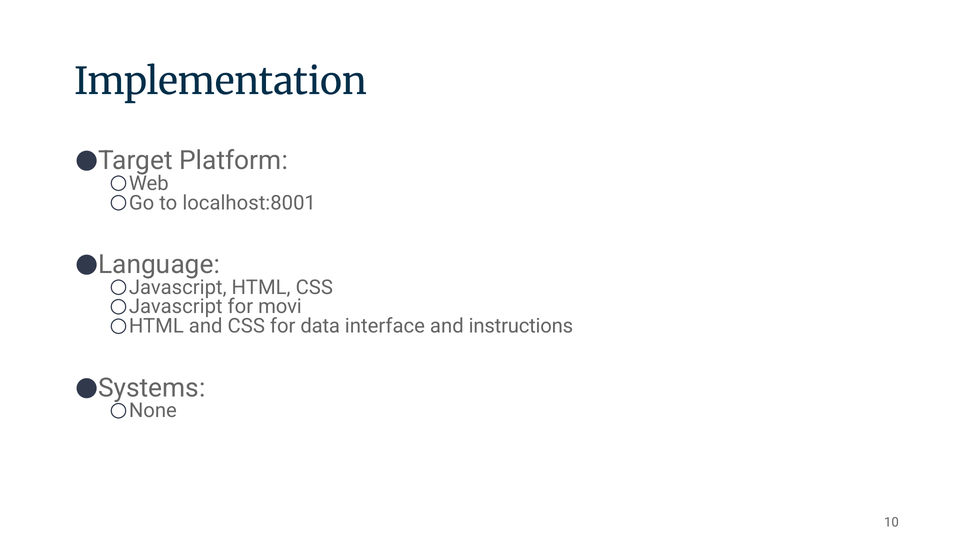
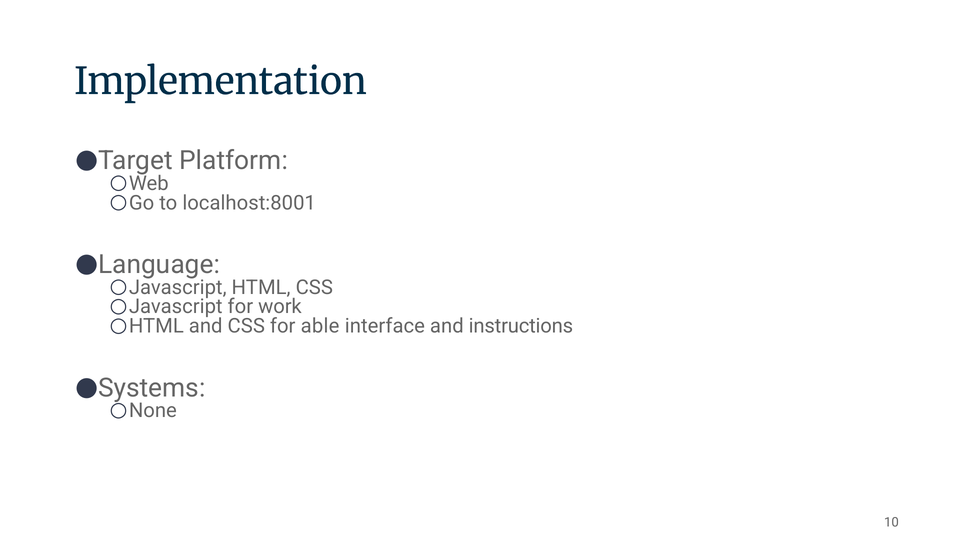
movi: movi -> work
data: data -> able
